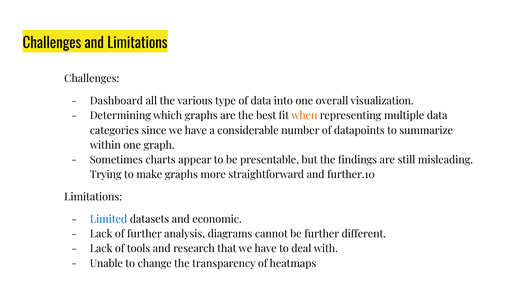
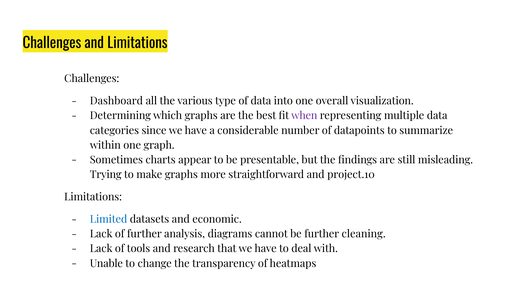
when colour: orange -> purple
further.10: further.10 -> project.10
different: different -> cleaning
